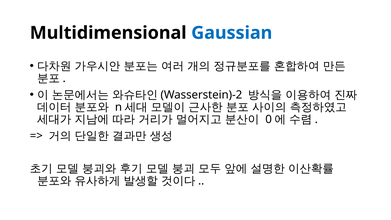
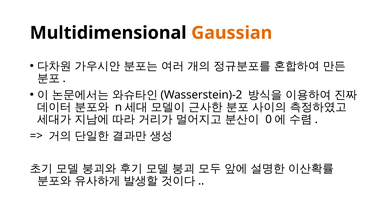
Gaussian colour: blue -> orange
